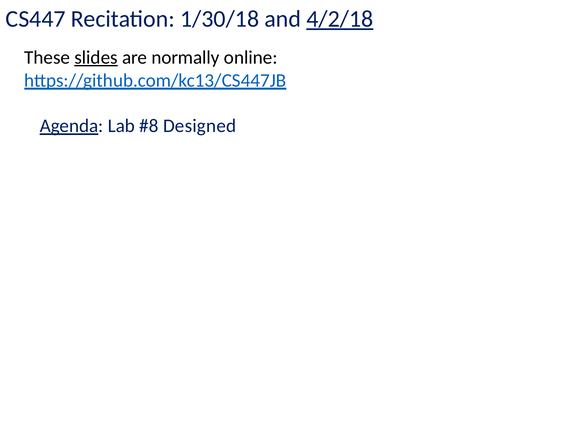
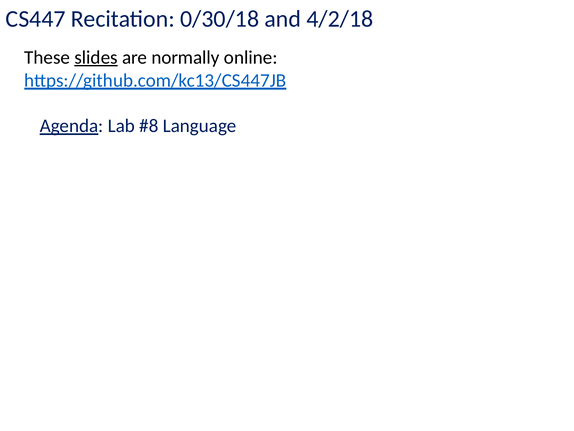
1/30/18: 1/30/18 -> 0/30/18
4/2/18 underline: present -> none
Designed: Designed -> Language
